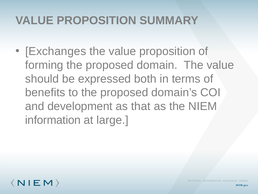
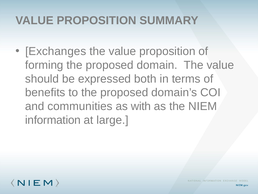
development: development -> communities
that: that -> with
